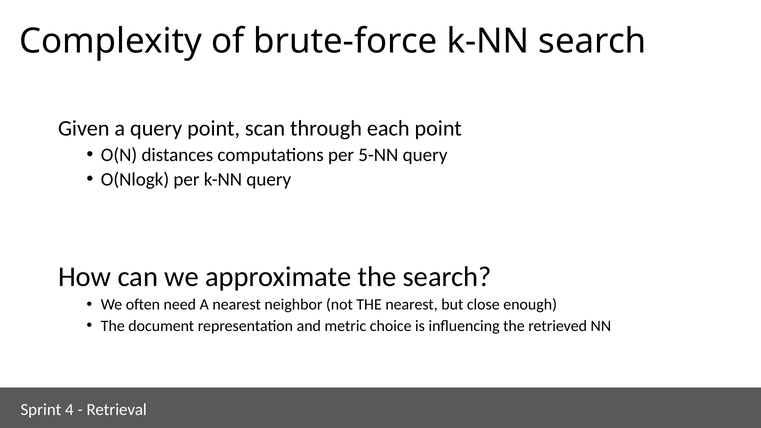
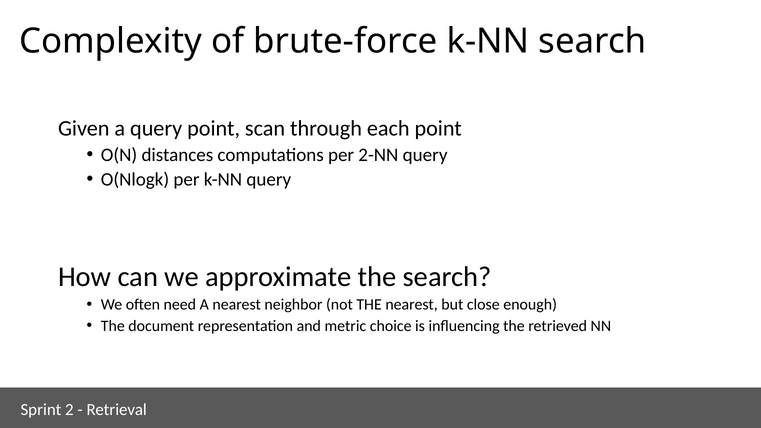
5-NN: 5-NN -> 2-NN
4: 4 -> 2
